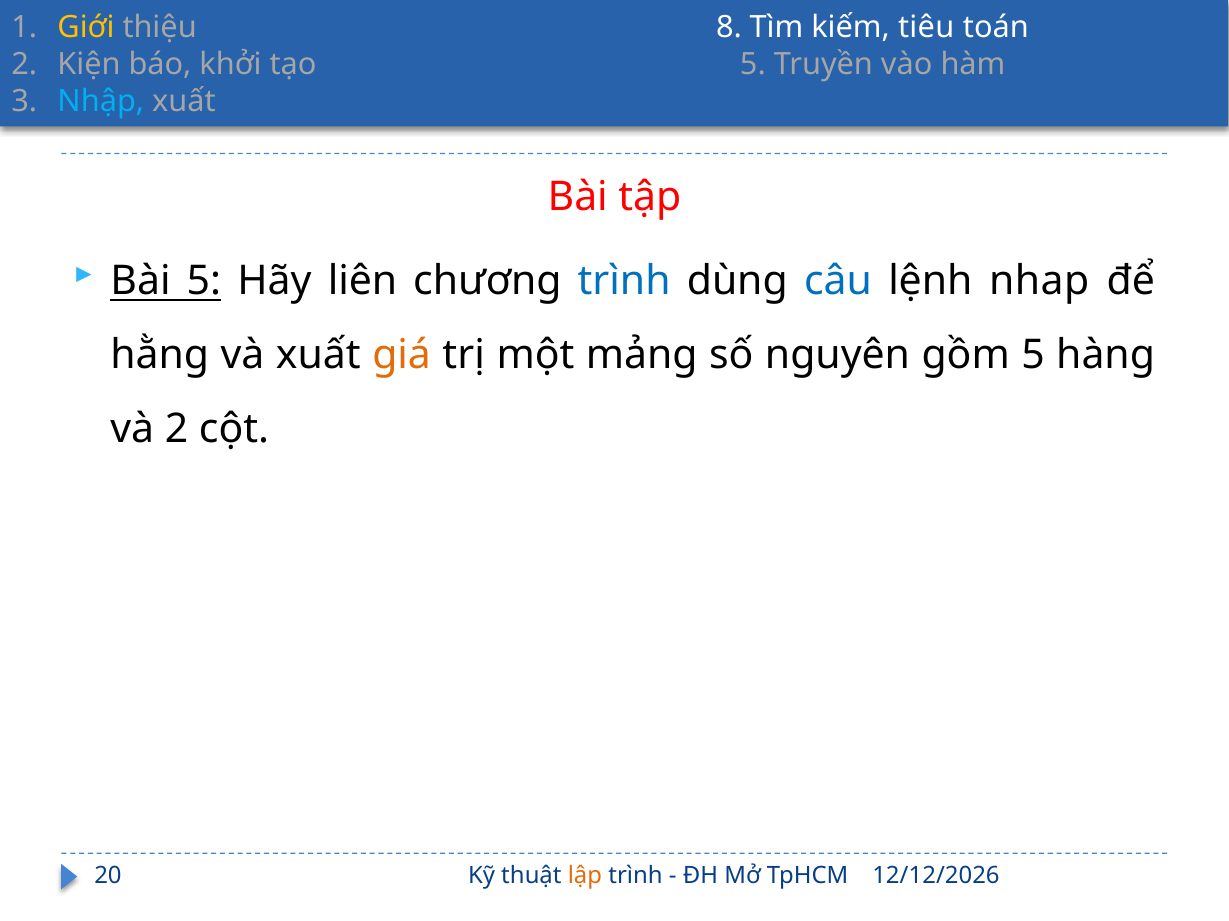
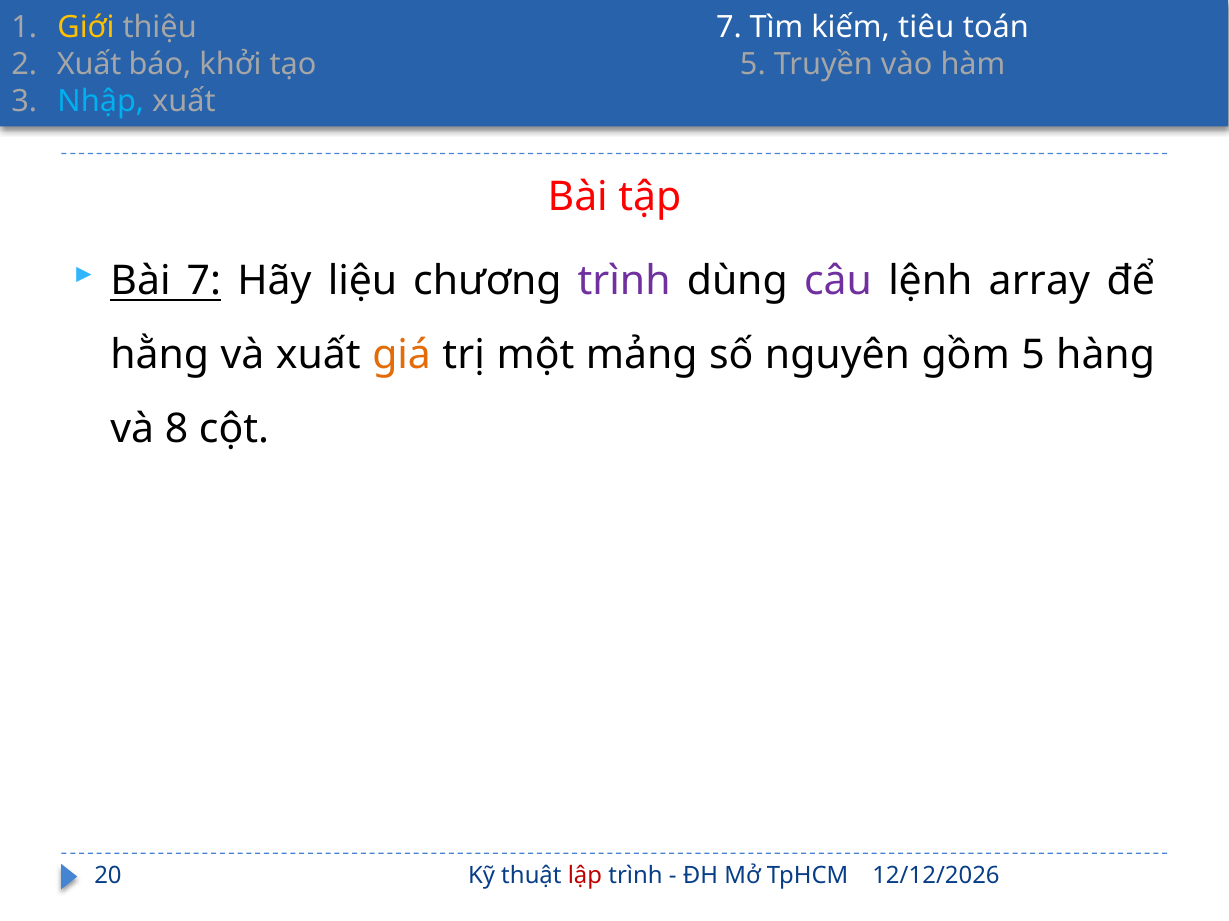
thiệu 8: 8 -> 7
Kiện at (89, 65): Kiện -> Xuất
Bài 5: 5 -> 7
liên: liên -> liệu
trình at (624, 281) colour: blue -> purple
câu colour: blue -> purple
nhap: nhap -> array
và 2: 2 -> 8
lập colour: orange -> red
